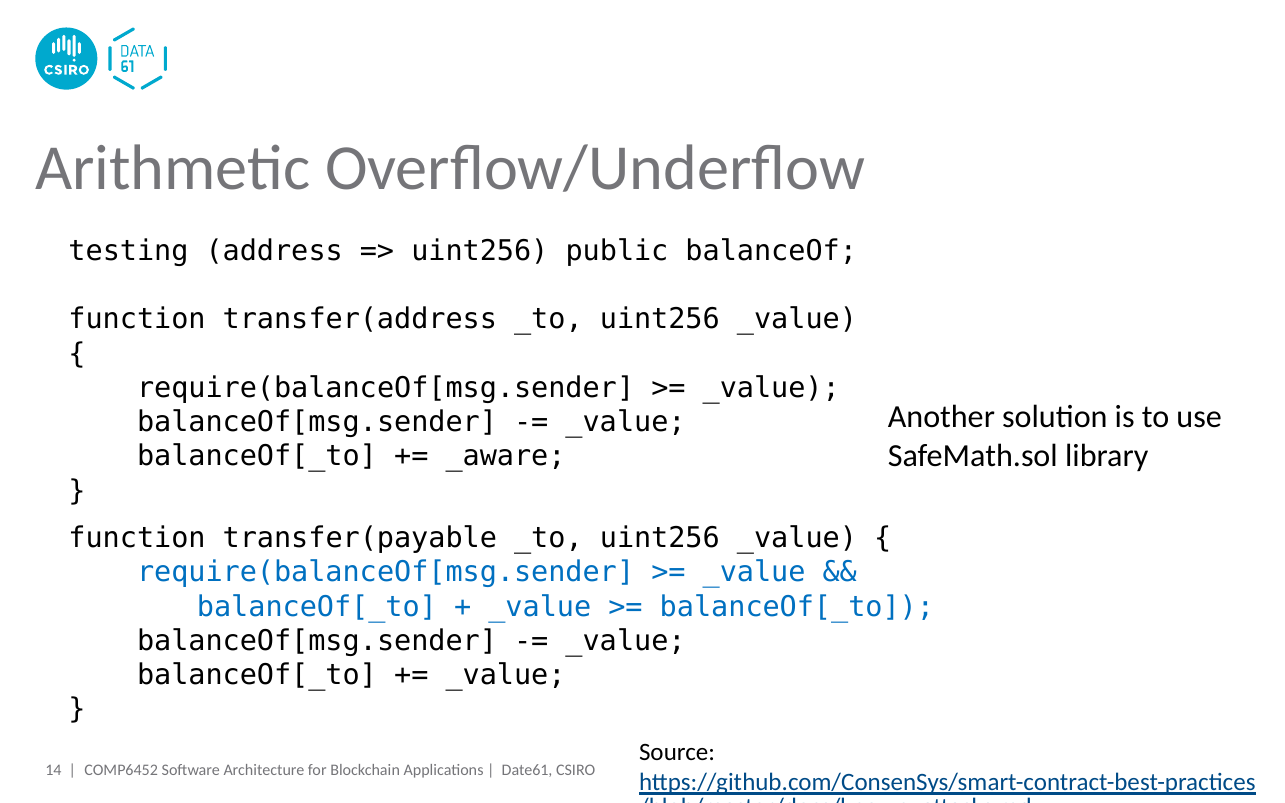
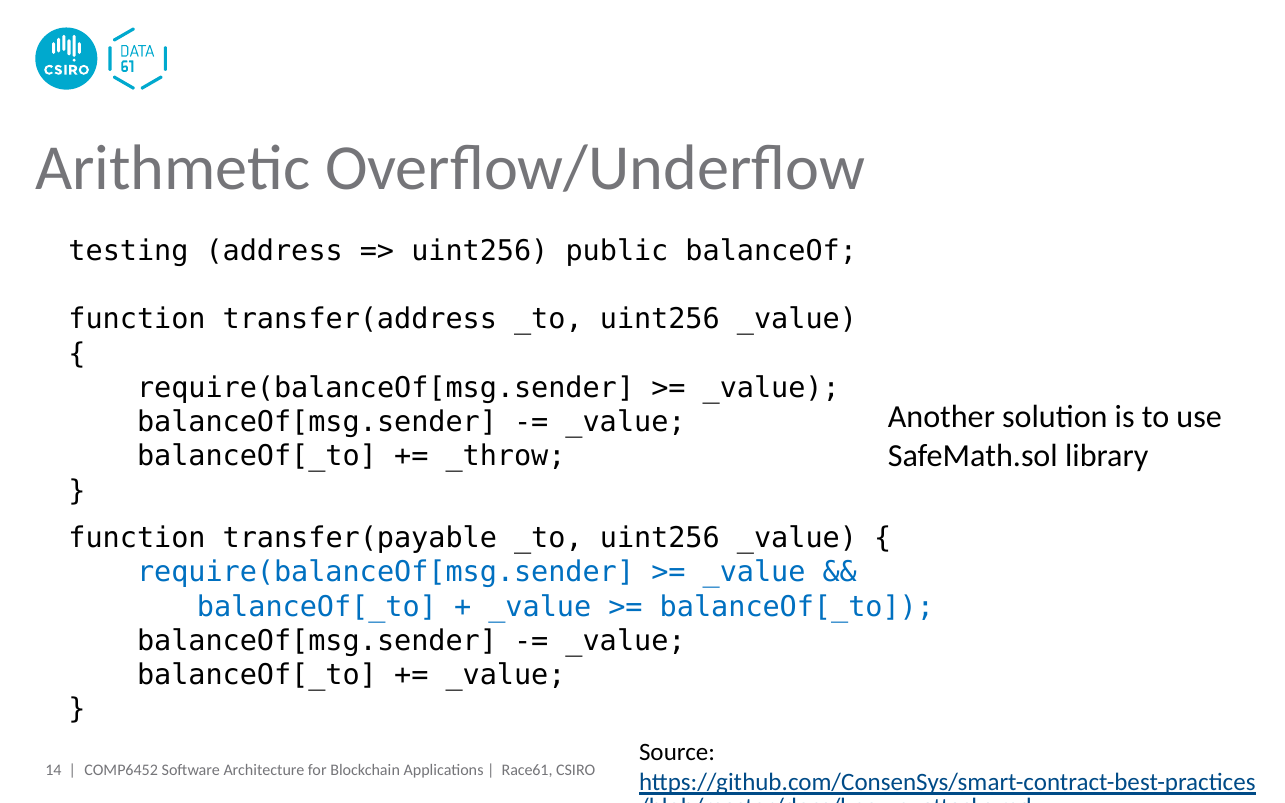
_aware: _aware -> _throw
Date61: Date61 -> Race61
